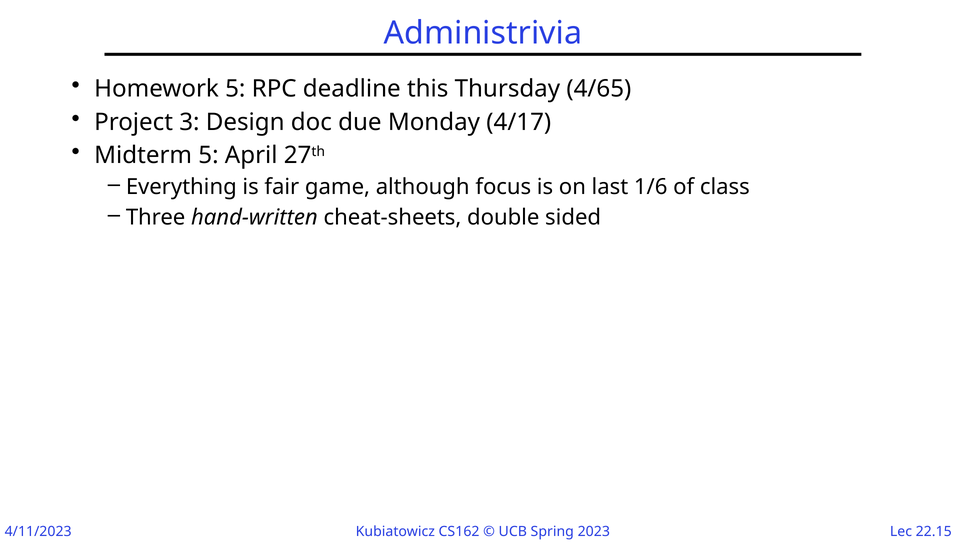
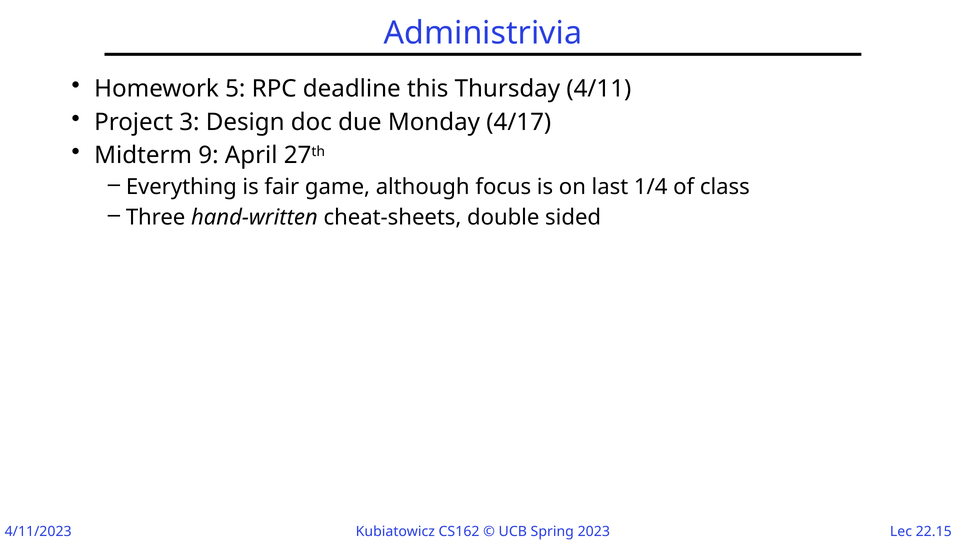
4/65: 4/65 -> 4/11
Midterm 5: 5 -> 9
1/6: 1/6 -> 1/4
